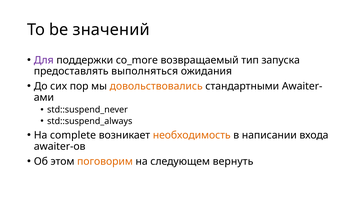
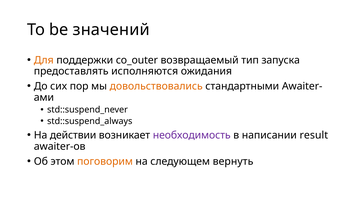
Для colour: purple -> orange
co_more: co_more -> co_outer
выполняться: выполняться -> исполняются
complete: complete -> действии
необходимость colour: orange -> purple
входа: входа -> result
